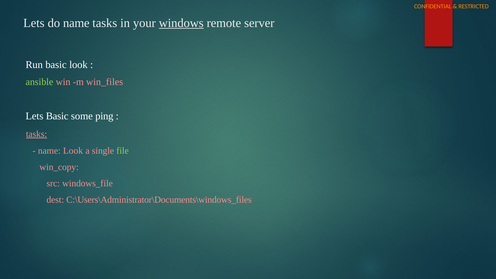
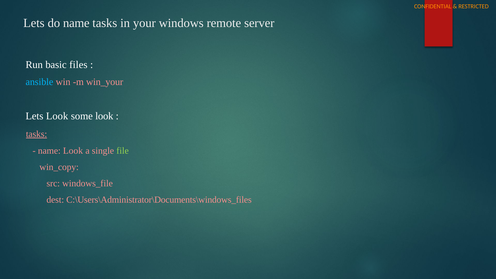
windows underline: present -> none
basic look: look -> files
ansible colour: light green -> light blue
win_files: win_files -> win_your
Lets Basic: Basic -> Look
some ping: ping -> look
